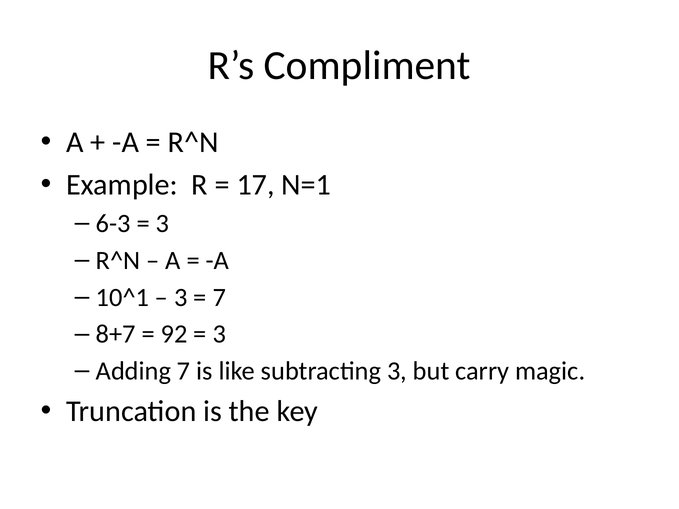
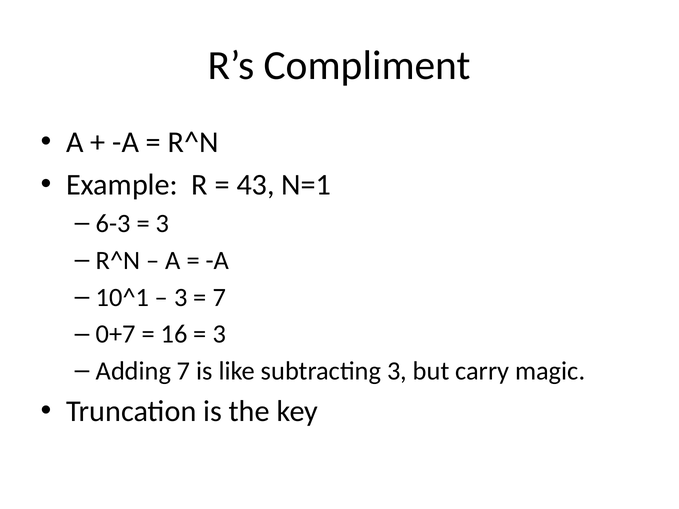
17: 17 -> 43
8+7: 8+7 -> 0+7
92: 92 -> 16
